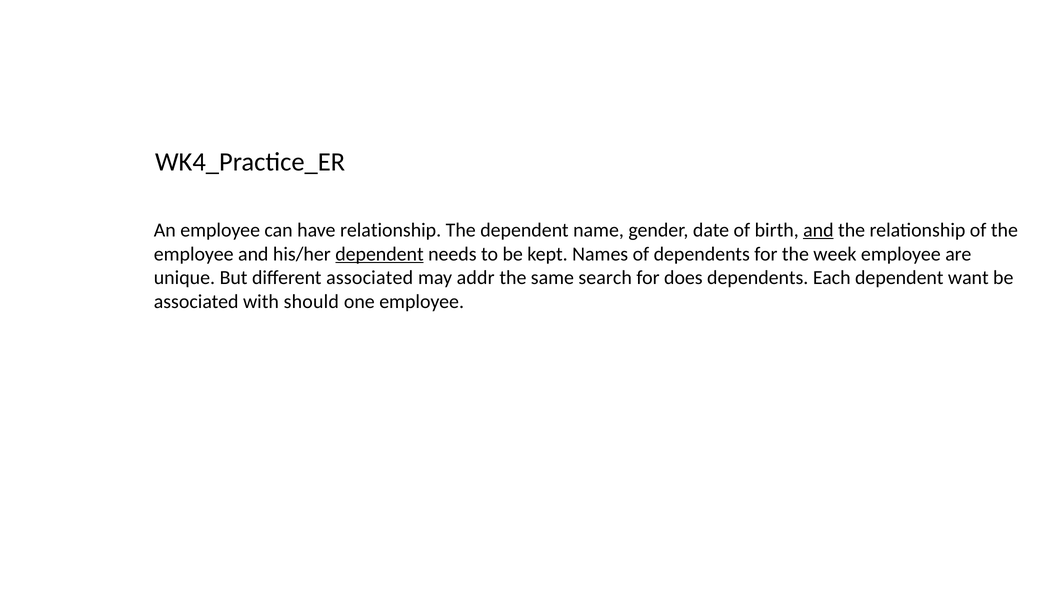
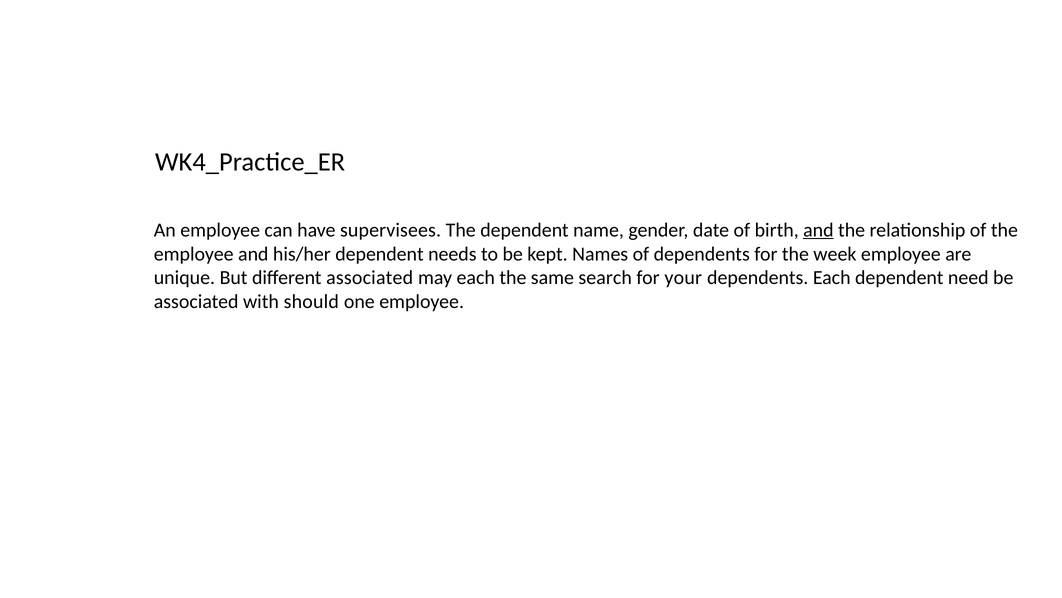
have relationship: relationship -> supervisees
dependent at (379, 254) underline: present -> none
may addr: addr -> each
does: does -> your
want: want -> need
